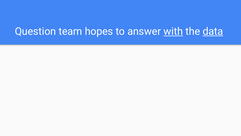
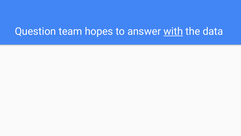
data underline: present -> none
